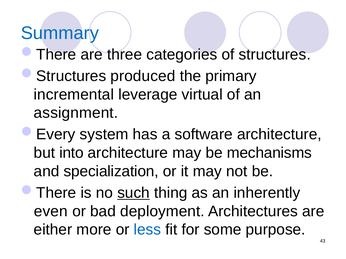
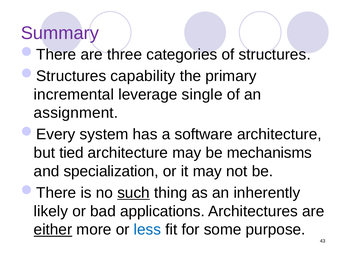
Summary colour: blue -> purple
produced: produced -> capability
virtual: virtual -> single
into: into -> tied
even: even -> likely
deployment: deployment -> applications
either underline: none -> present
